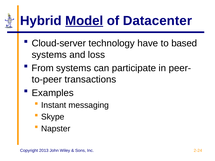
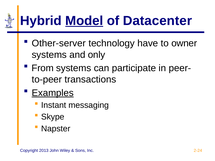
Cloud-server: Cloud-server -> Other-server
based: based -> owner
loss: loss -> only
Examples underline: none -> present
